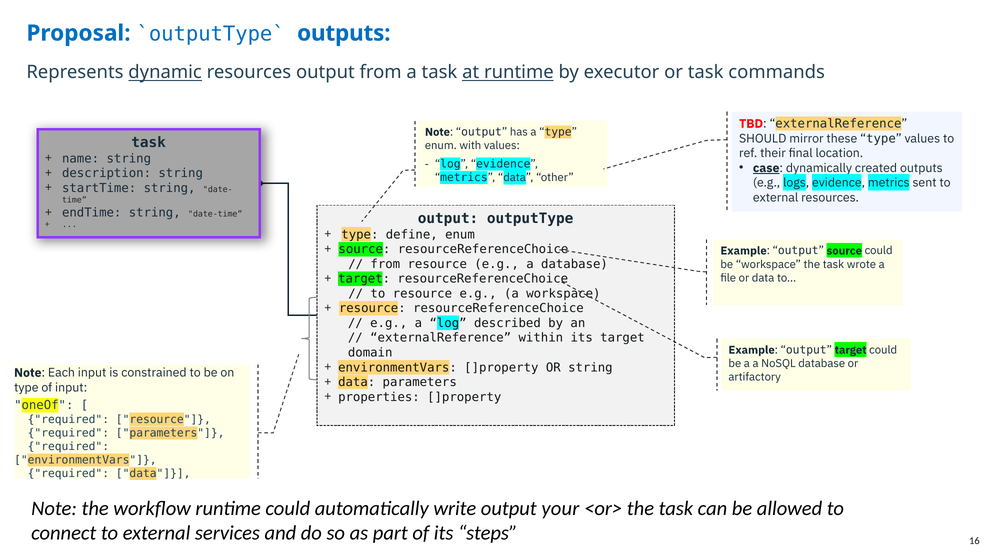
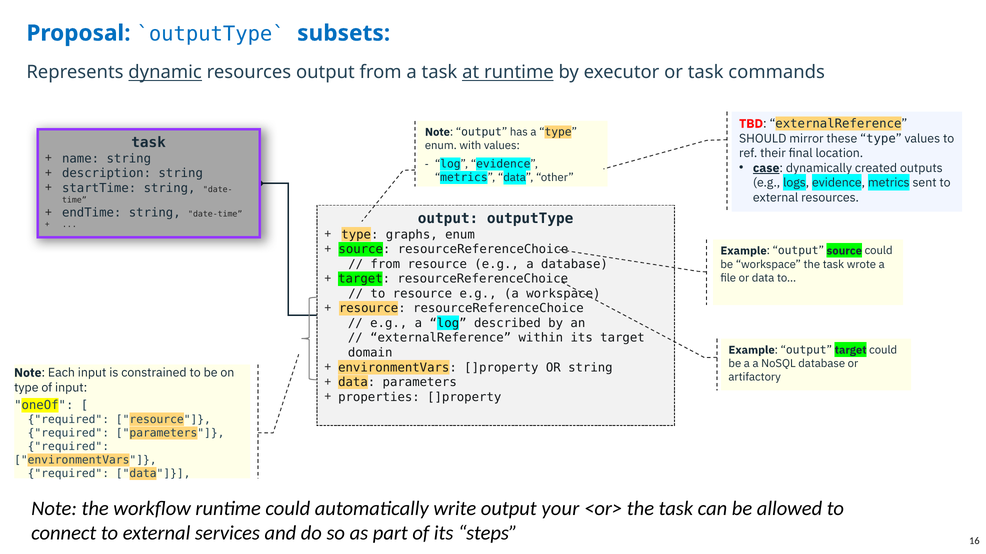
outputs at (344, 33): outputs -> subsets
define: define -> graphs
